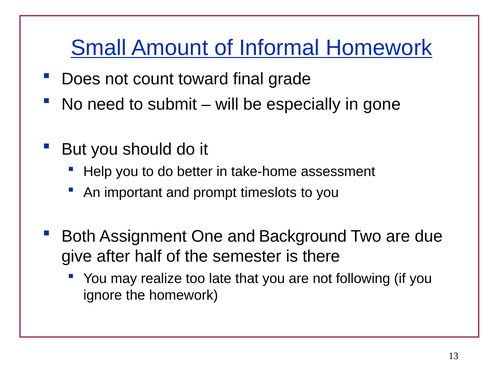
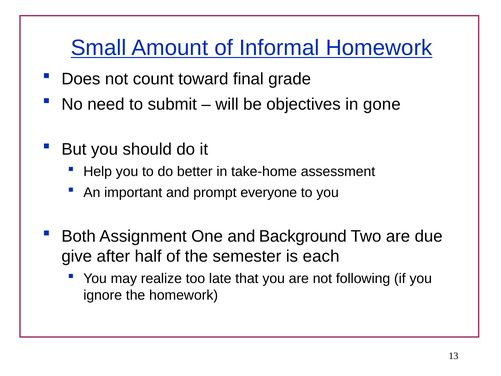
especially: especially -> objectives
timeslots: timeslots -> everyone
there: there -> each
